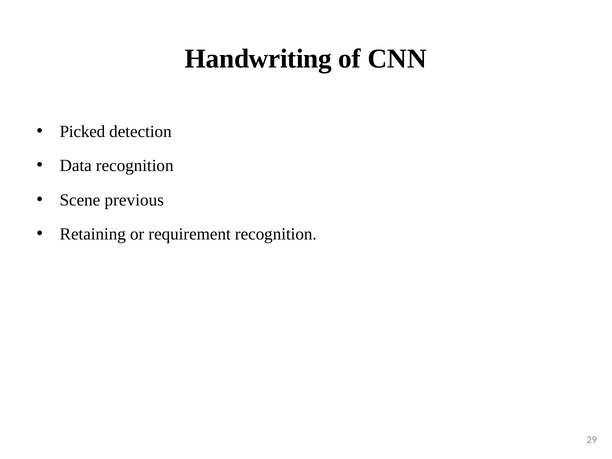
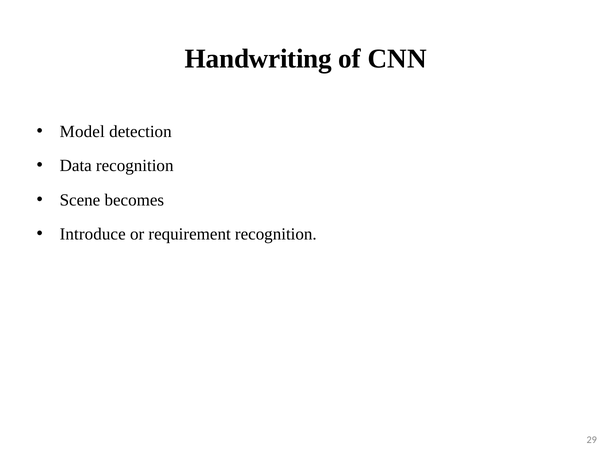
Picked: Picked -> Model
previous: previous -> becomes
Retaining: Retaining -> Introduce
